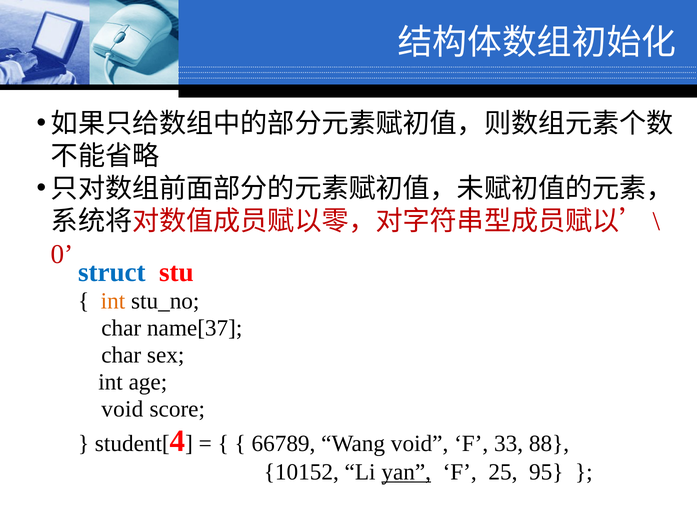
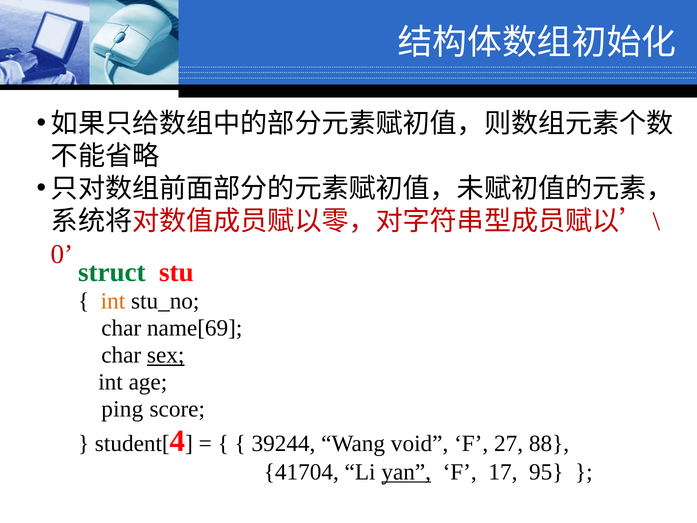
struct colour: blue -> green
name[37: name[37 -> name[69
sex underline: none -> present
void at (122, 409): void -> ping
66789: 66789 -> 39244
33: 33 -> 27
10152: 10152 -> 41704
25: 25 -> 17
